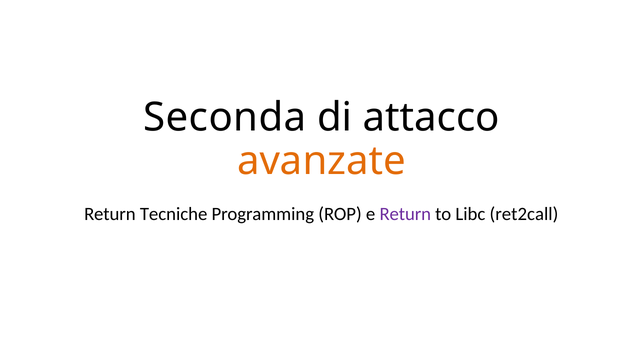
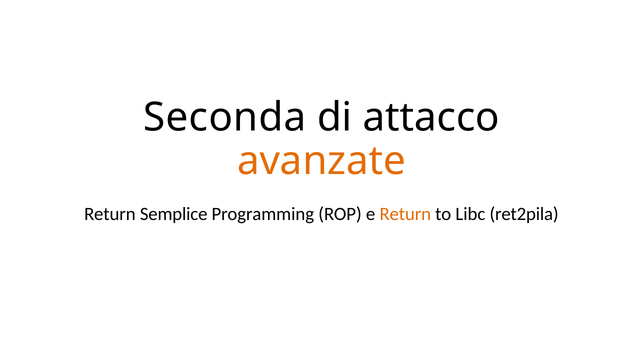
Tecniche: Tecniche -> Semplice
Return at (405, 214) colour: purple -> orange
ret2call: ret2call -> ret2pila
